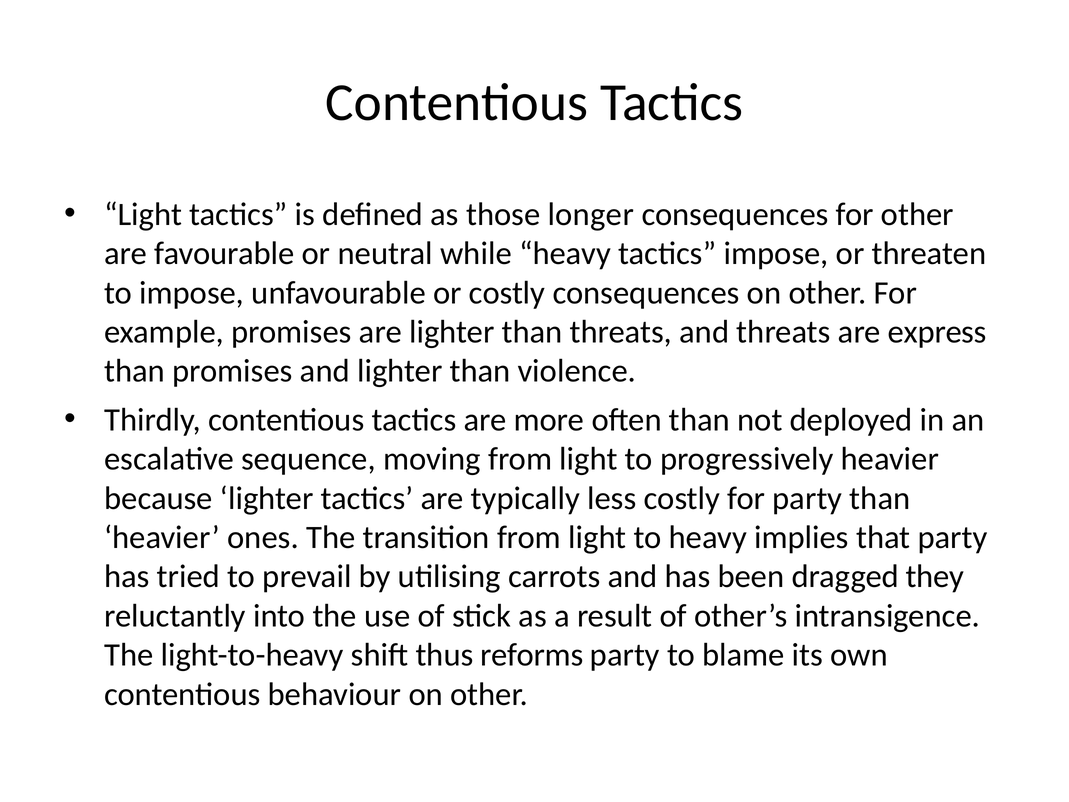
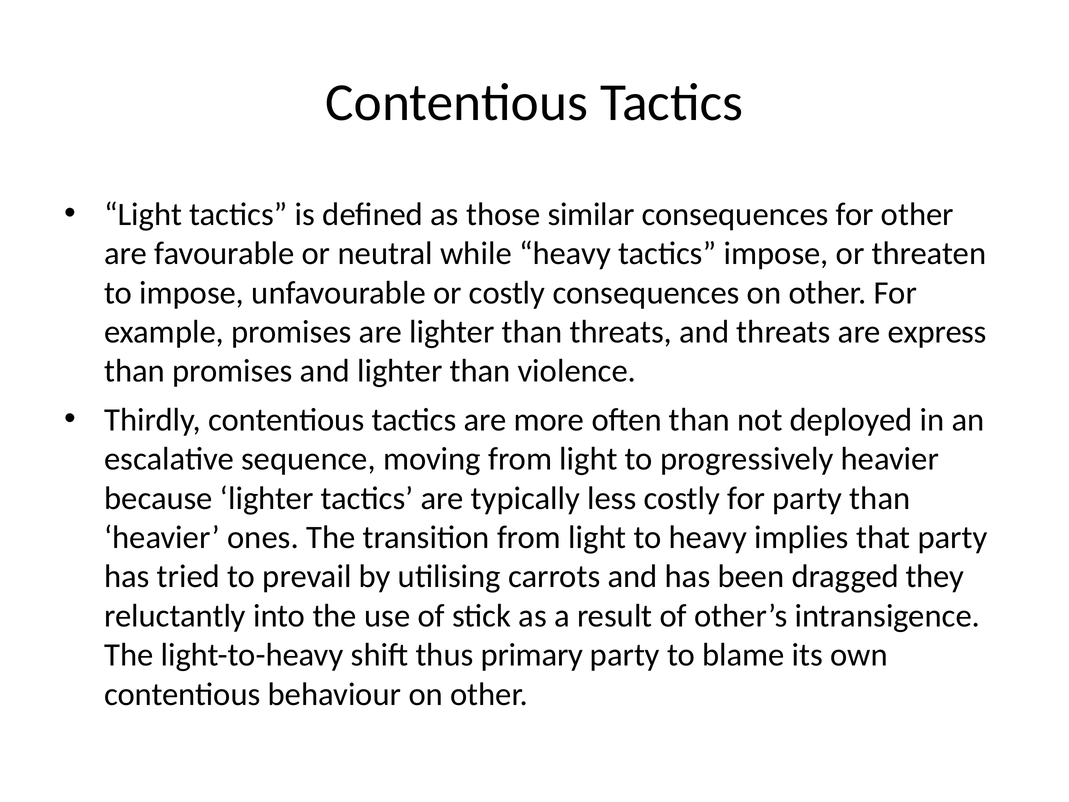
longer: longer -> similar
reforms: reforms -> primary
